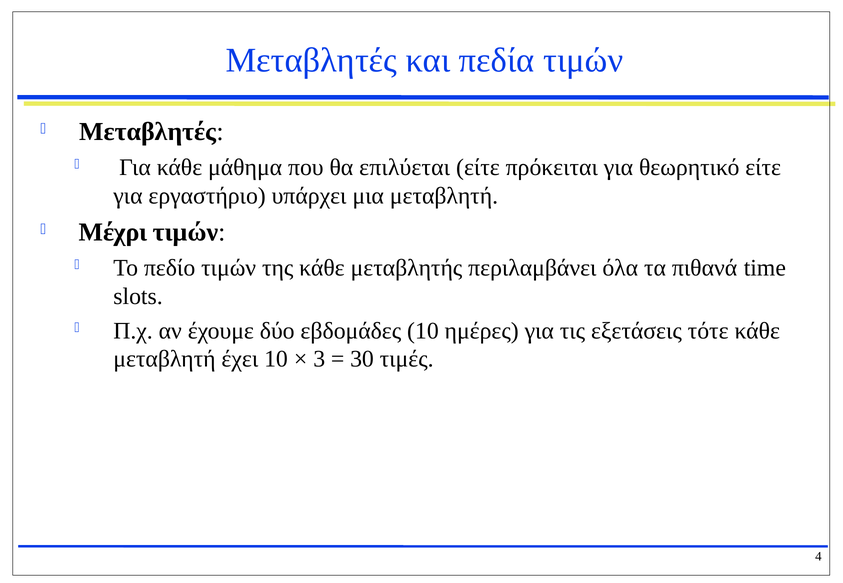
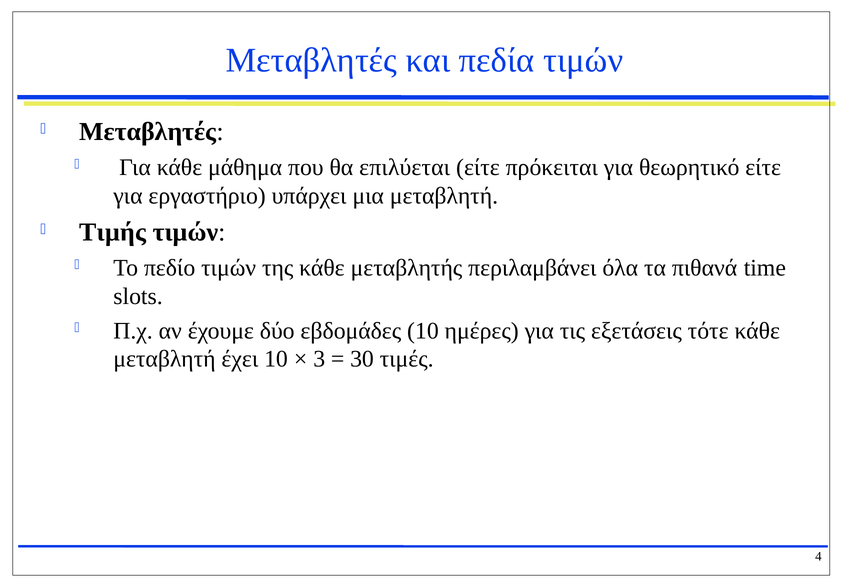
Μέχρι: Μέχρι -> Τιμής
